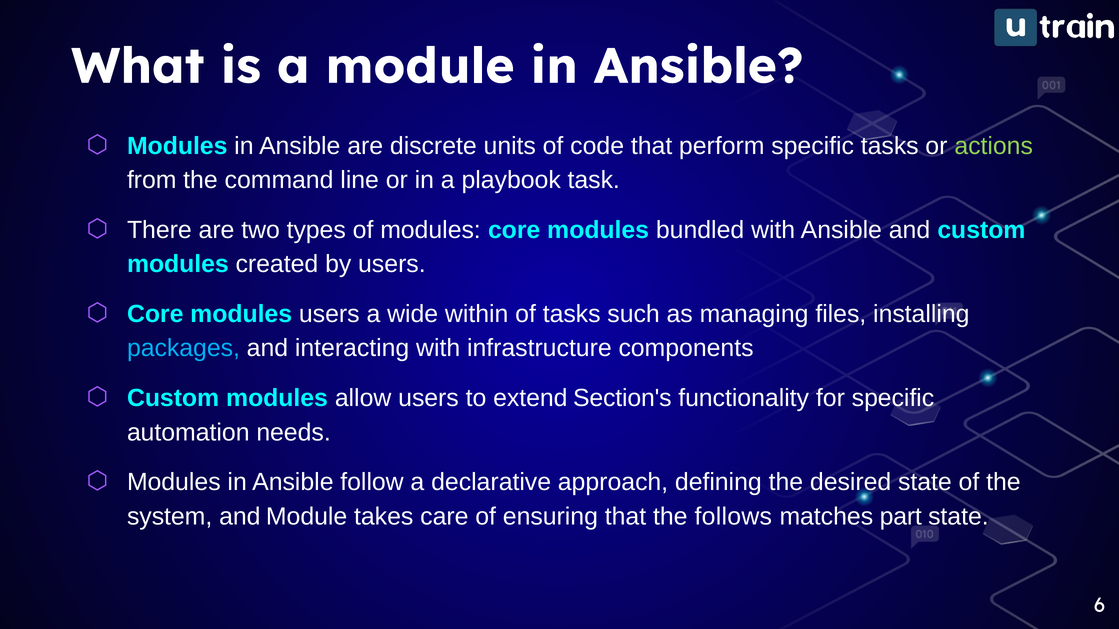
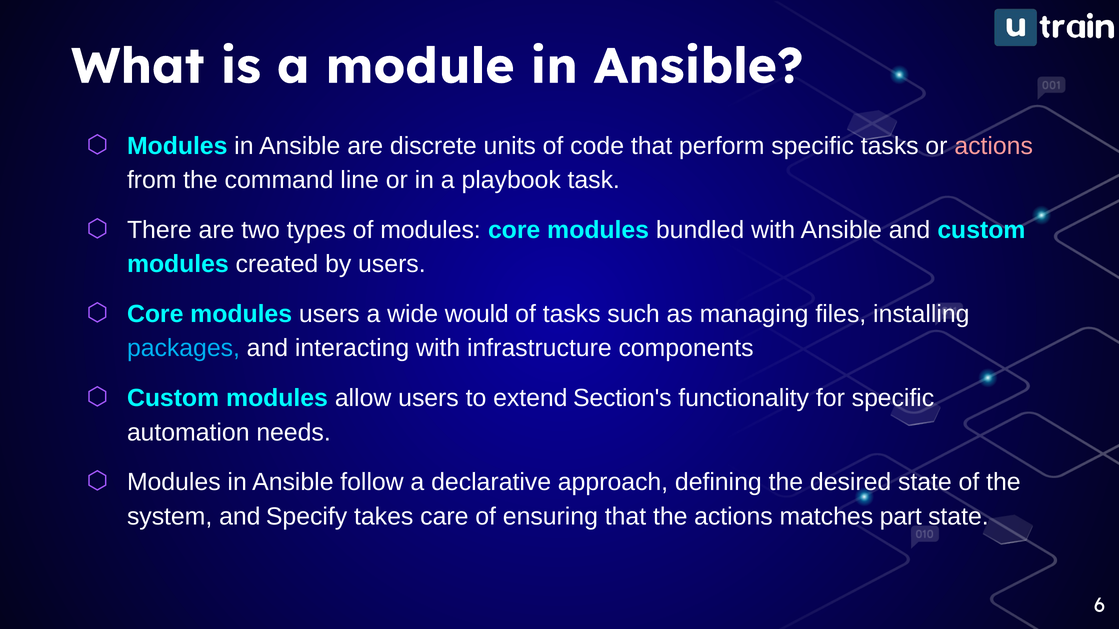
actions at (994, 146) colour: light green -> pink
within: within -> would
and Module: Module -> Specify
the follows: follows -> actions
